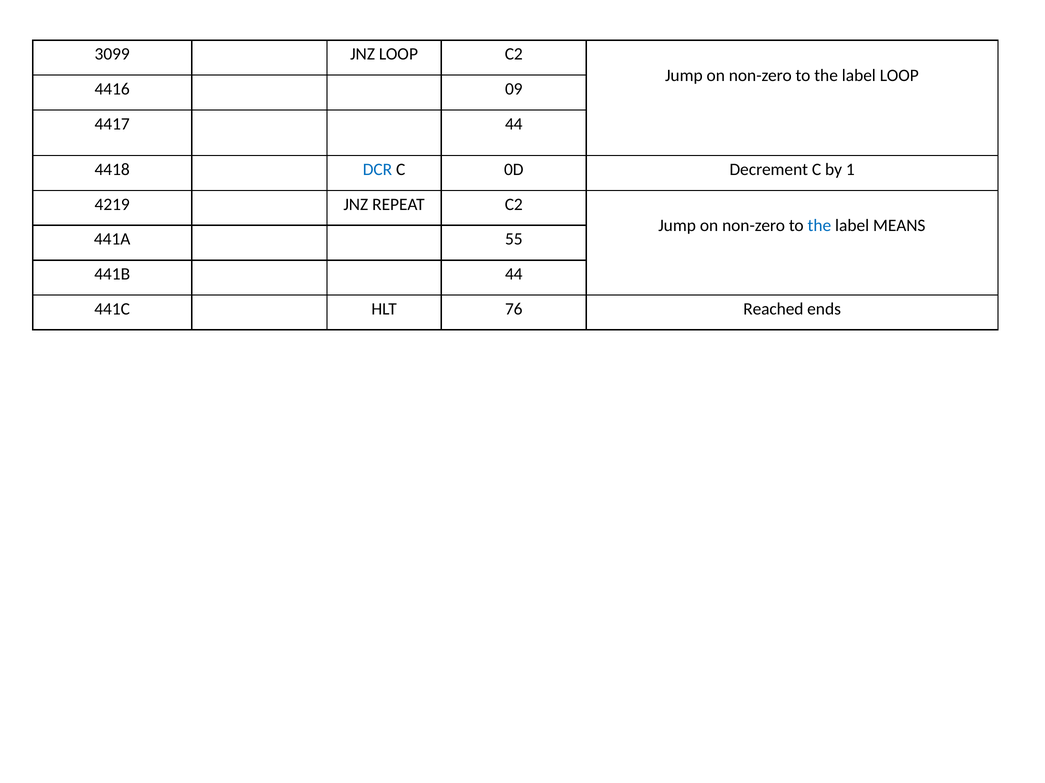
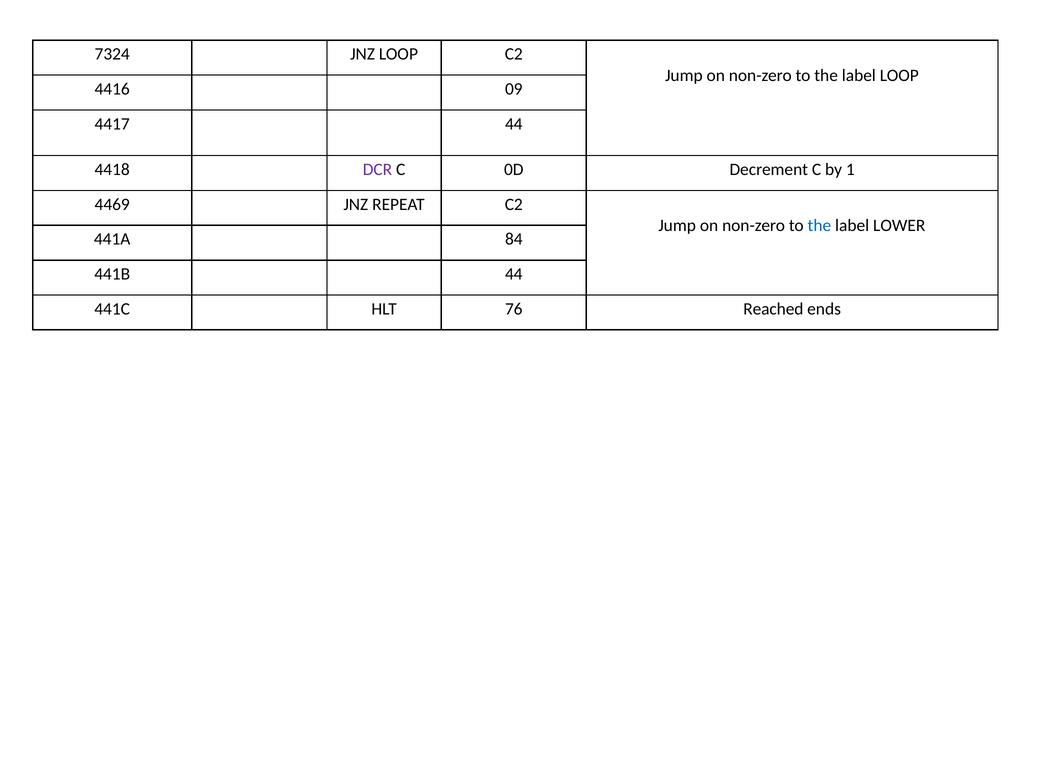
3099: 3099 -> 7324
DCR colour: blue -> purple
4219: 4219 -> 4469
MEANS: MEANS -> LOWER
55: 55 -> 84
